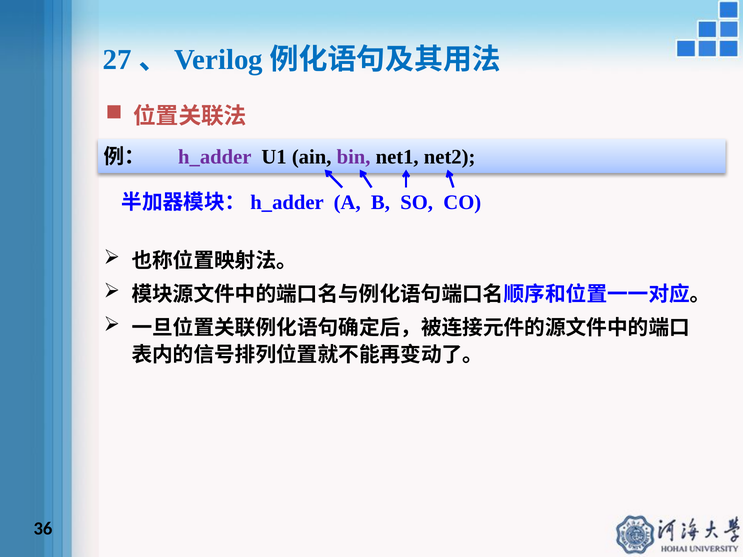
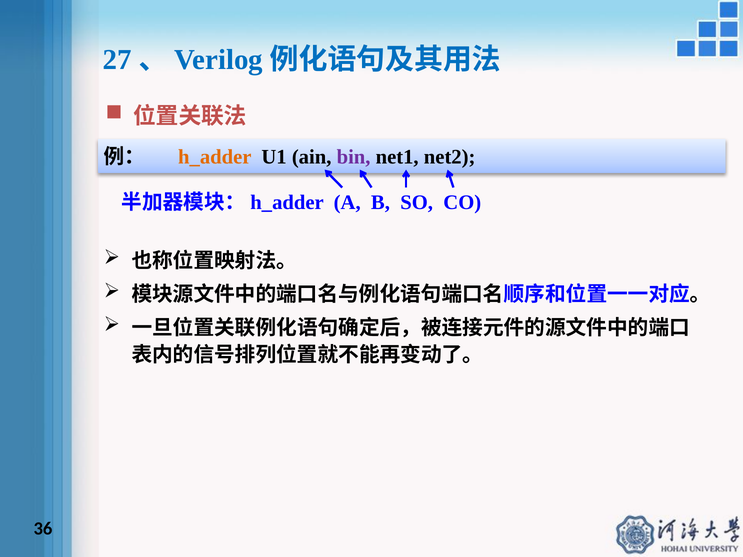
h_adder colour: purple -> orange
